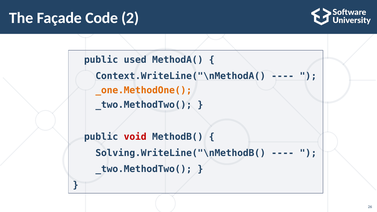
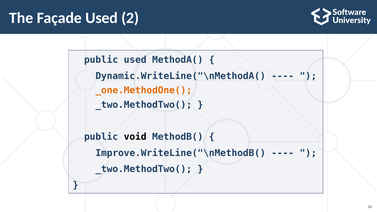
Façade Code: Code -> Used
Context.WriteLine("\nMethodA(: Context.WriteLine("\nMethodA( -> Dynamic.WriteLine("\nMethodA(
void colour: red -> black
Solving.WriteLine("\nMethodB(: Solving.WriteLine("\nMethodB( -> Improve.WriteLine("\nMethodB(
